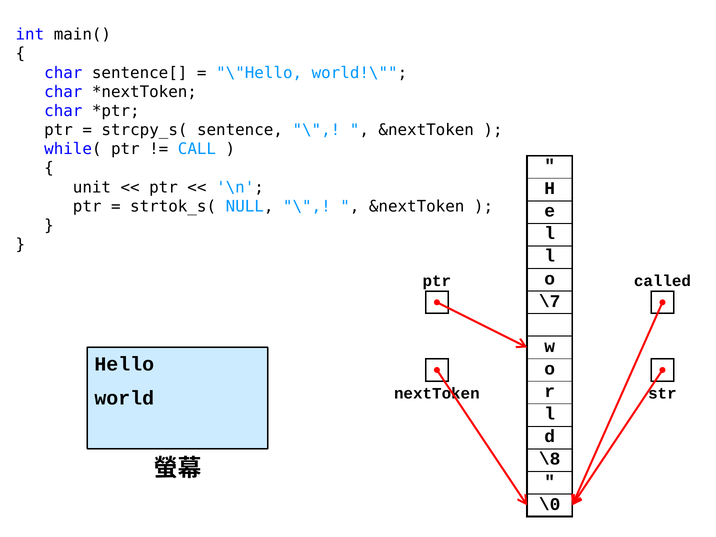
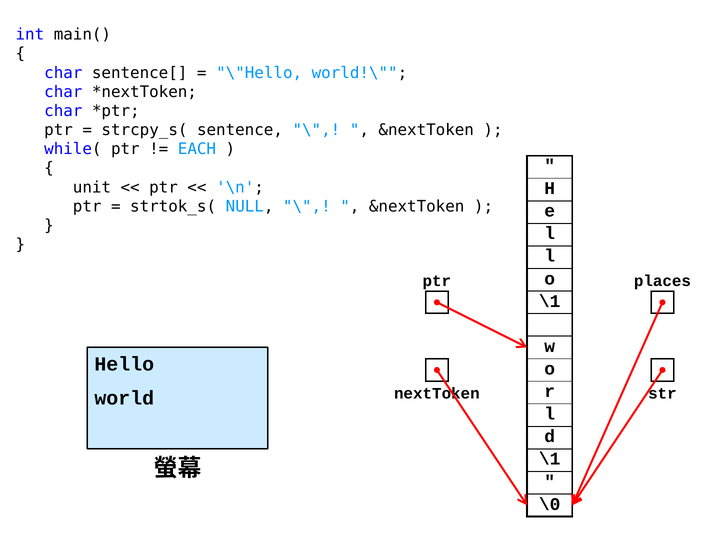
CALL: CALL -> EACH
called: called -> places
\7 at (550, 301): \7 -> \1
\8 at (550, 459): \8 -> \1
